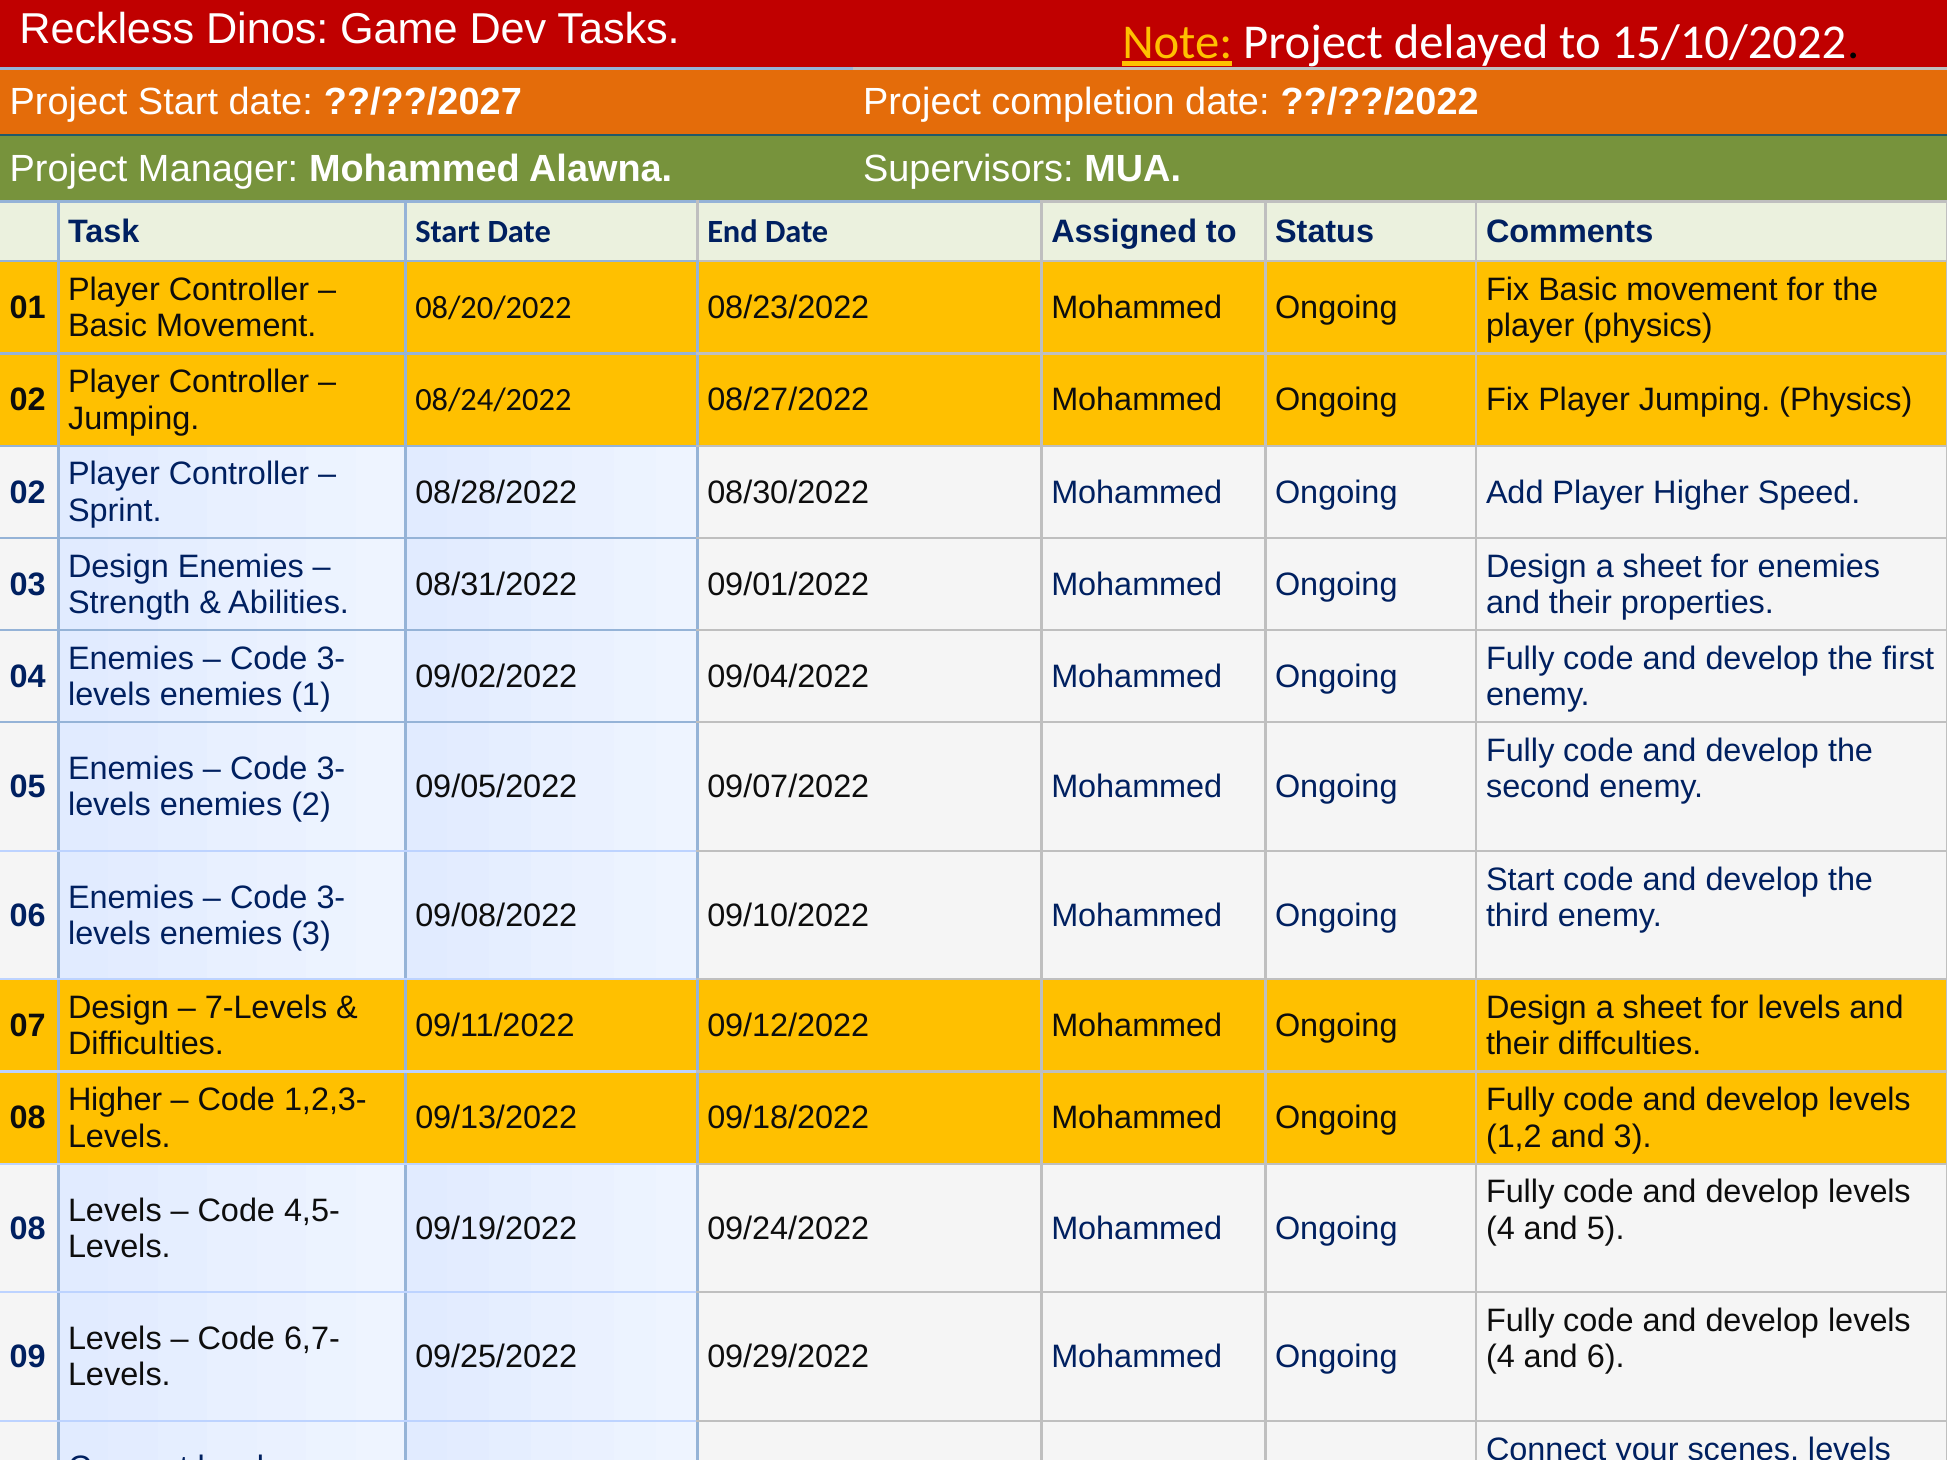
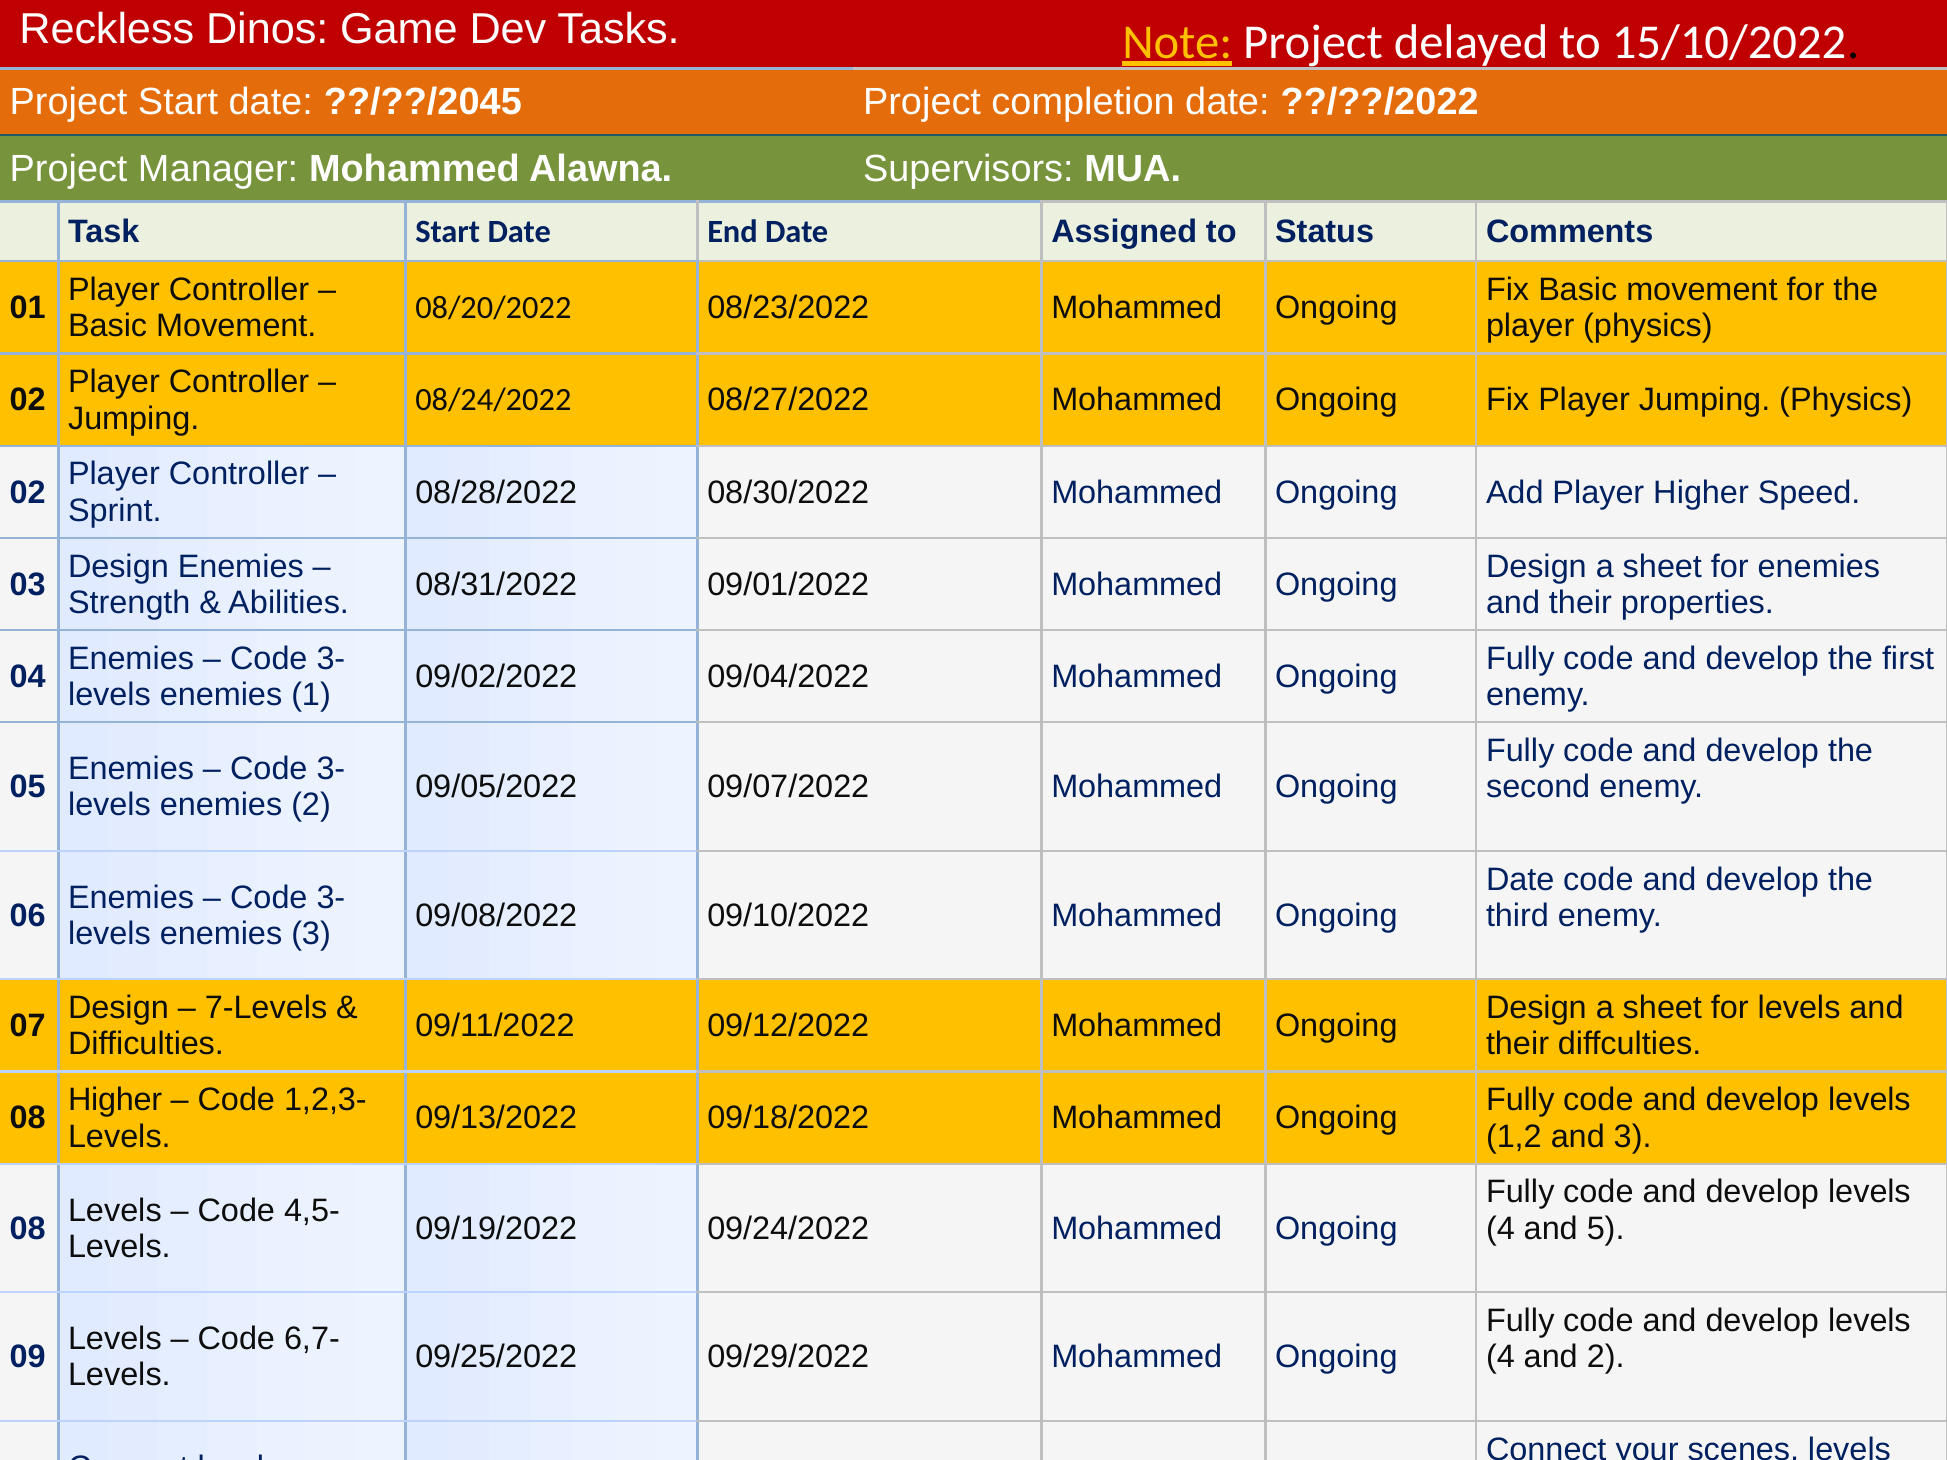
??/??/2027: ??/??/2027 -> ??/??/2045
Start at (1520, 879): Start -> Date
and 6: 6 -> 2
